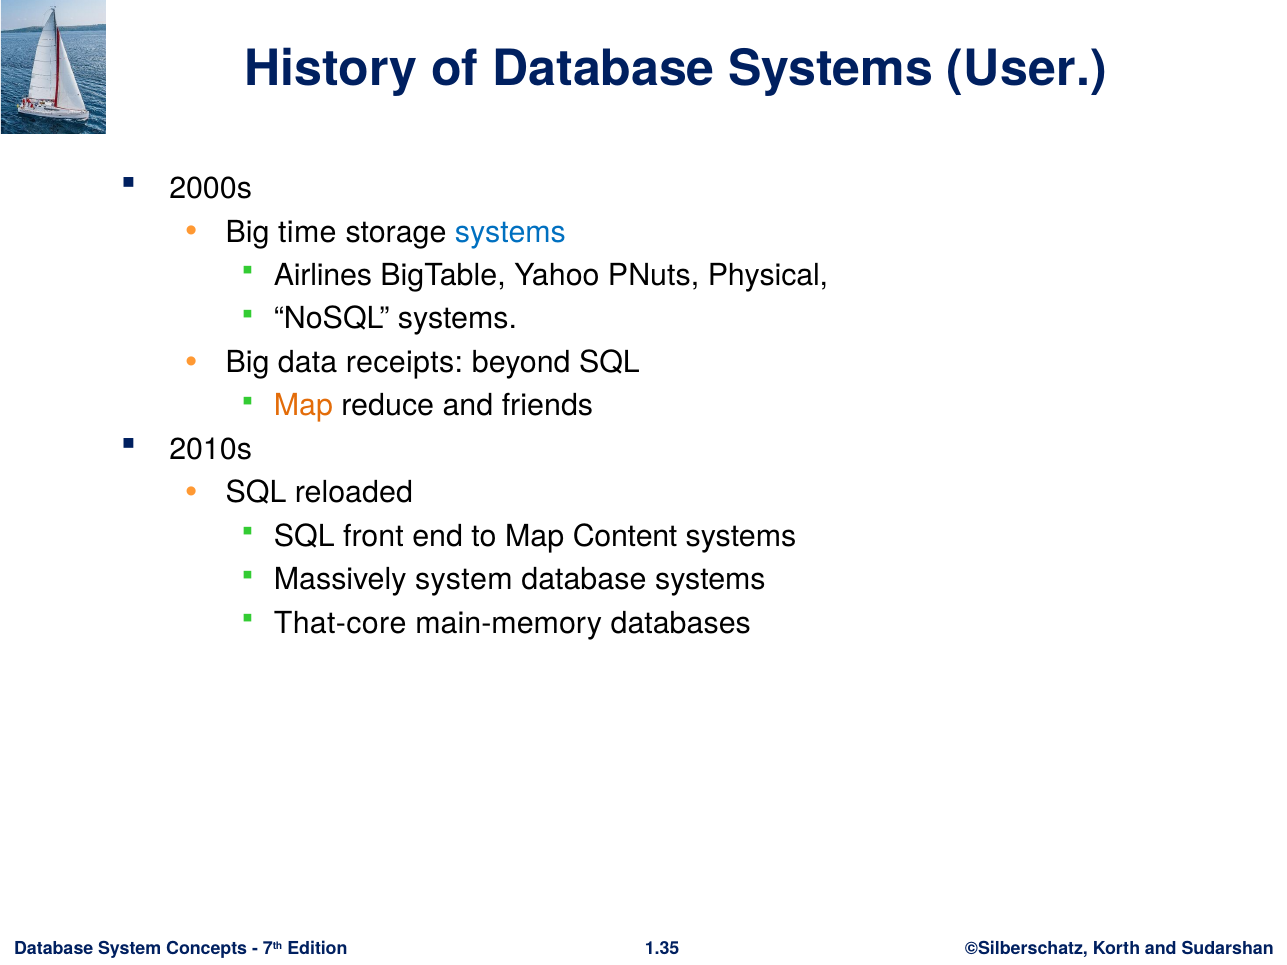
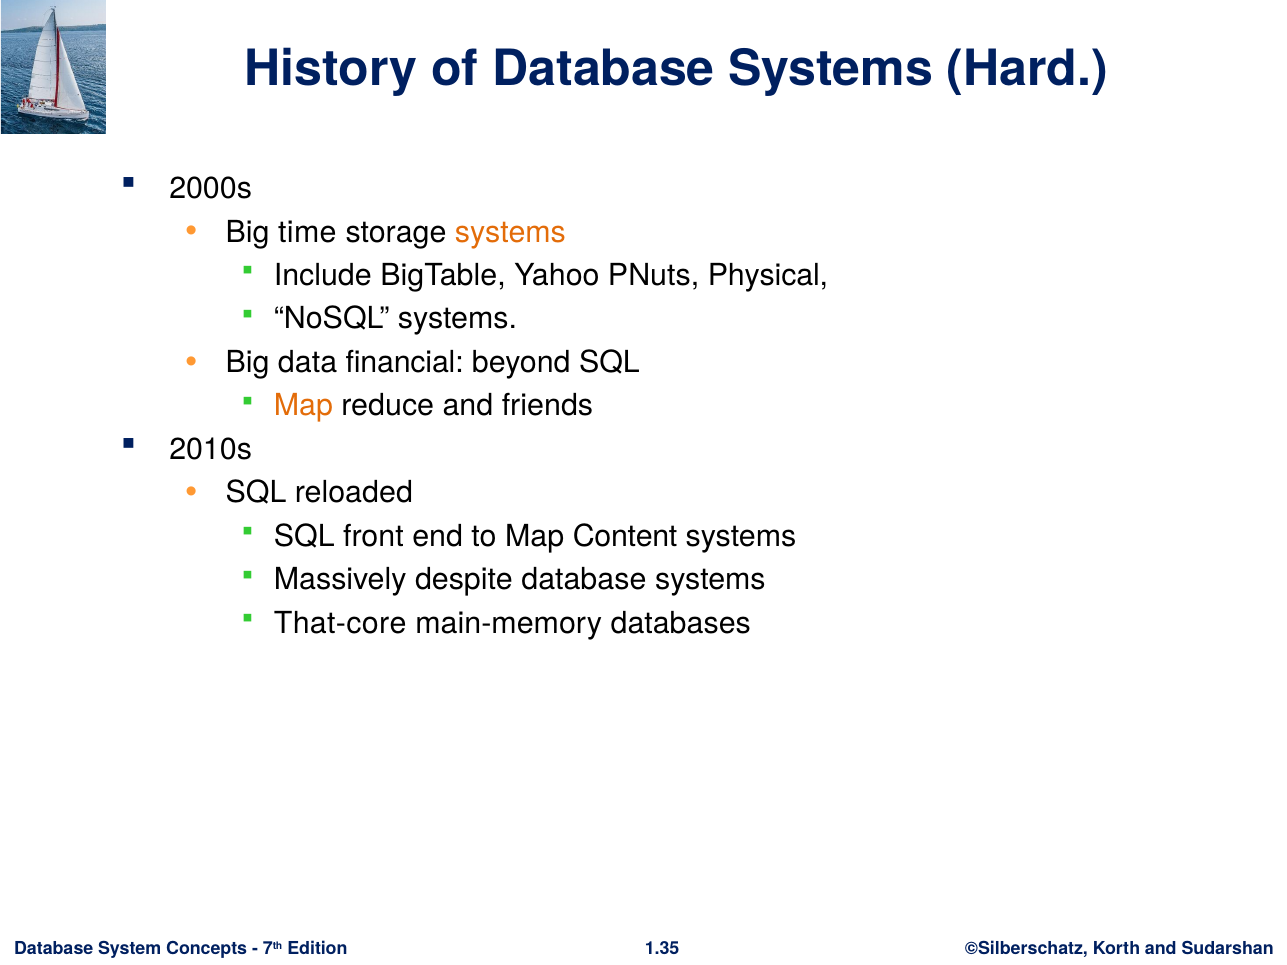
User: User -> Hard
systems at (510, 232) colour: blue -> orange
Airlines: Airlines -> Include
receipts: receipts -> financial
Massively system: system -> despite
